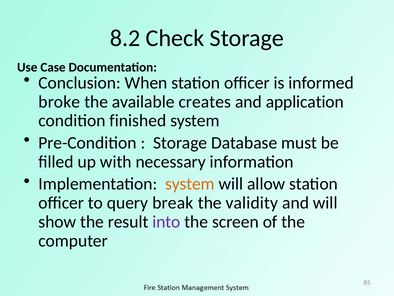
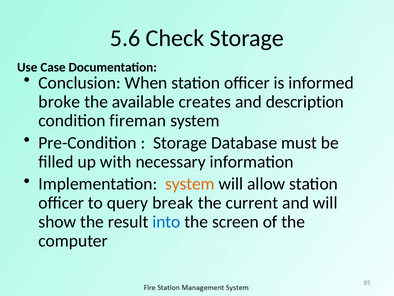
8.2: 8.2 -> 5.6
application: application -> description
finished: finished -> fireman
validity: validity -> current
into colour: purple -> blue
